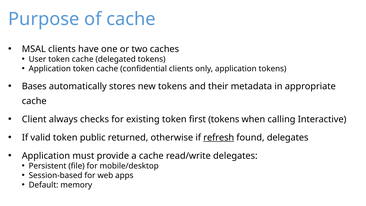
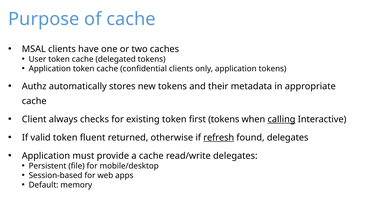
Bases: Bases -> Authz
calling underline: none -> present
public: public -> fluent
